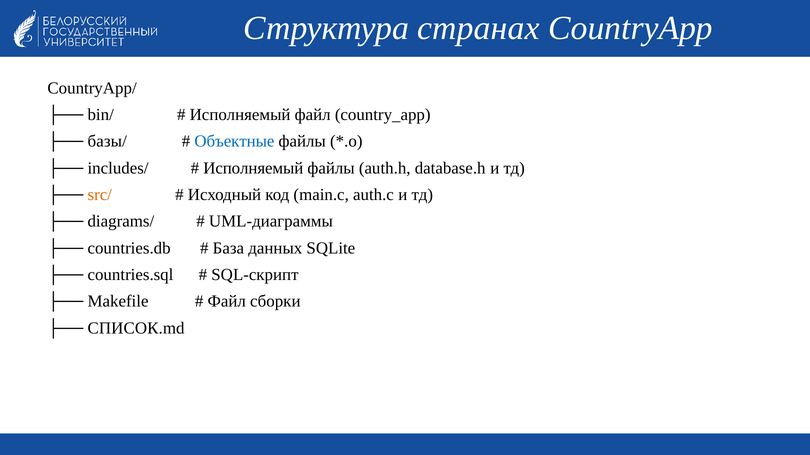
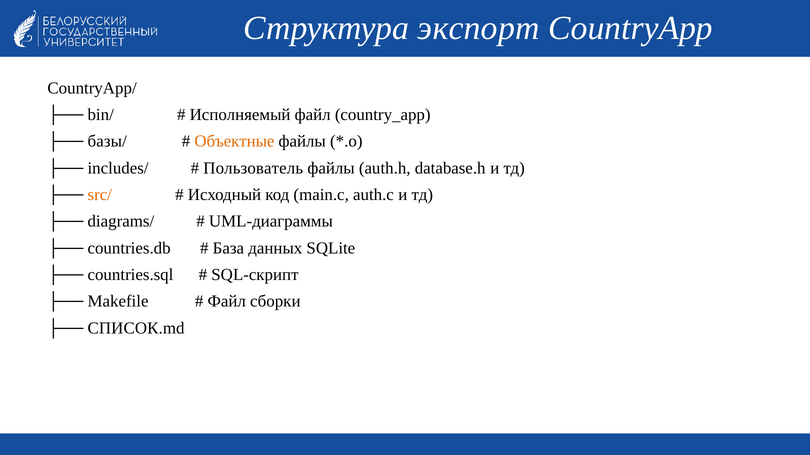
странах: странах -> экспорт
Объектные colour: blue -> orange
Исполняемый at (253, 168): Исполняемый -> Пользователь
